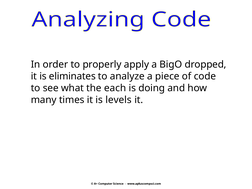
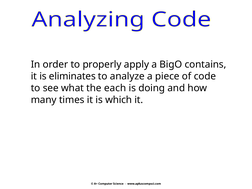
dropped: dropped -> contains
levels: levels -> which
